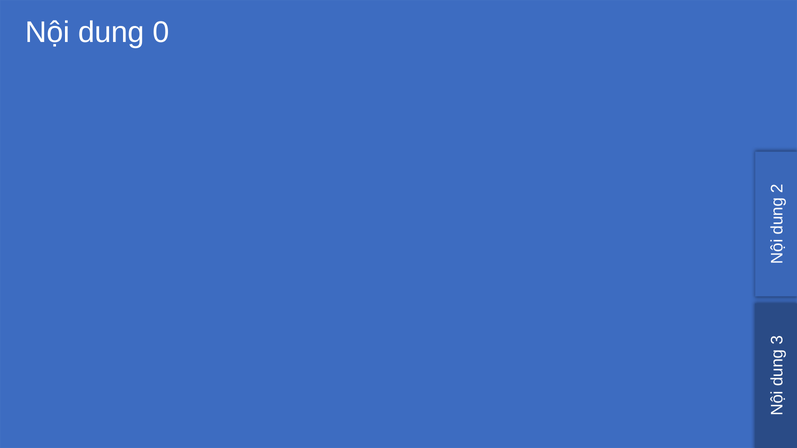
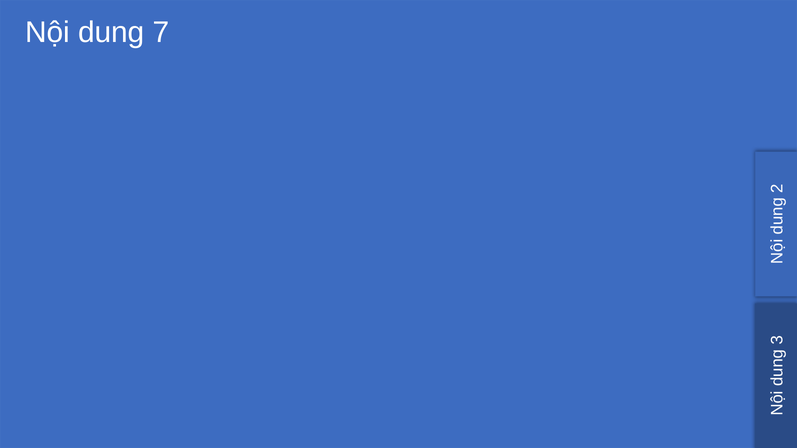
0: 0 -> 7
